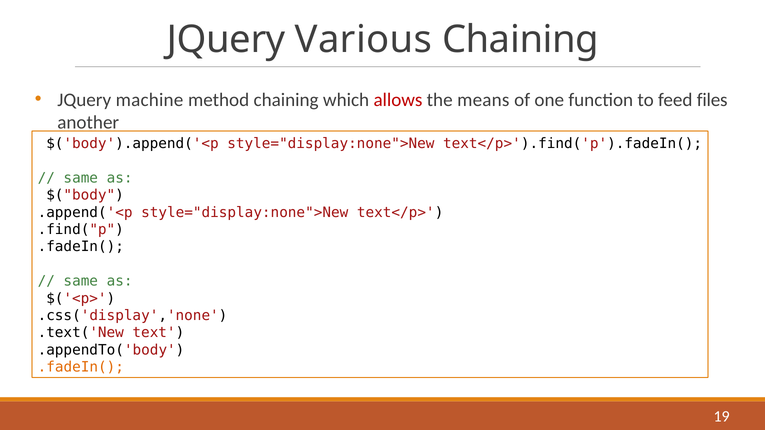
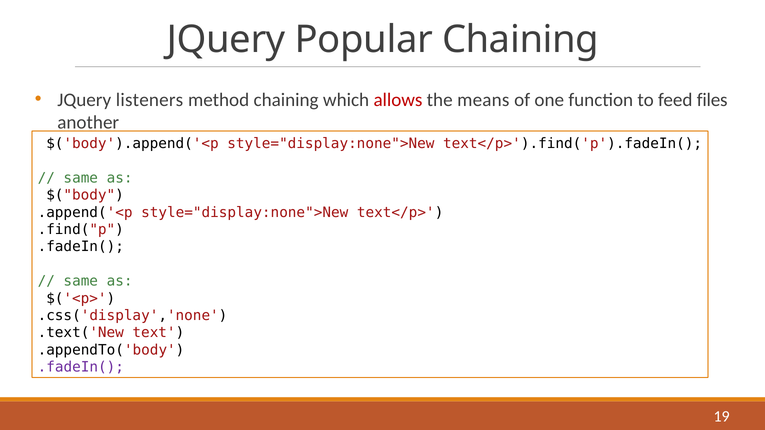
Various: Various -> Popular
machine: machine -> listeners
.fadeIn( at (81, 367) colour: orange -> purple
